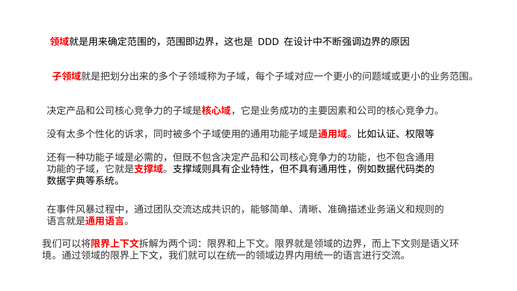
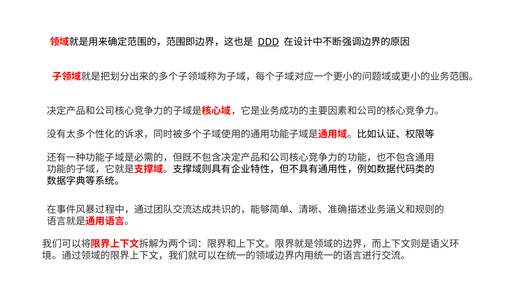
DDD underline: none -> present
